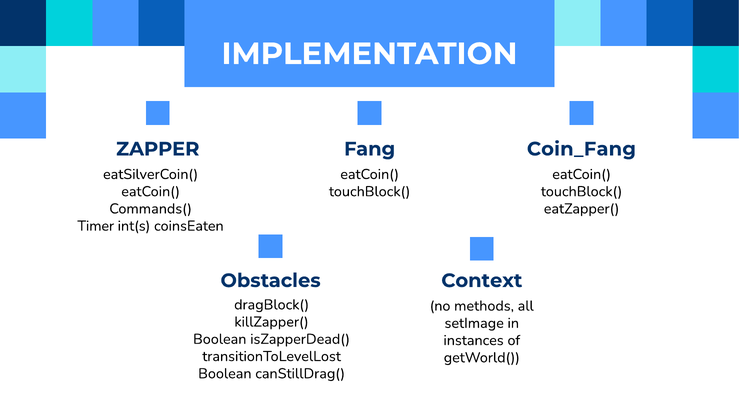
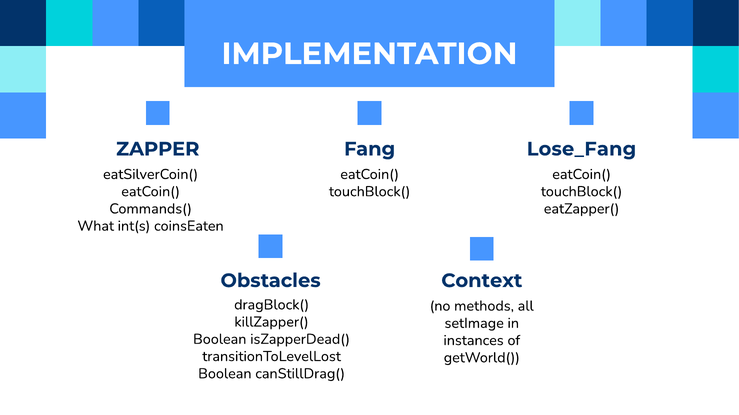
Coin_Fang: Coin_Fang -> Lose_Fang
Timer: Timer -> What
